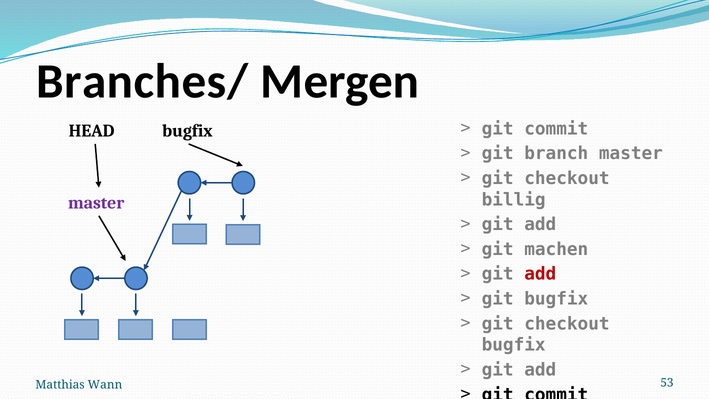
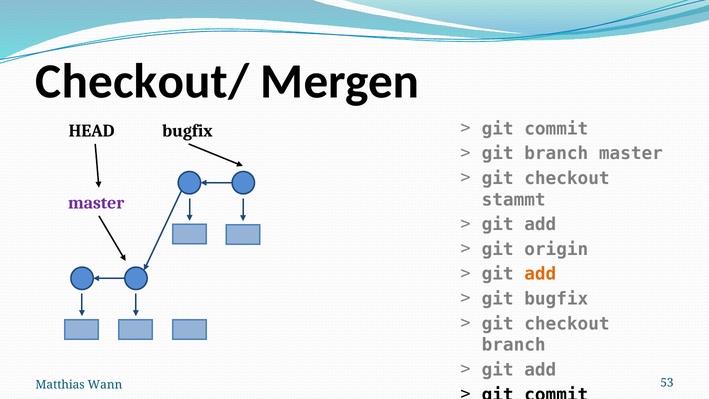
Branches/: Branches/ -> Checkout/
billig: billig -> stammt
machen: machen -> origin
add at (540, 274) colour: red -> orange
bugfix at (514, 345): bugfix -> branch
